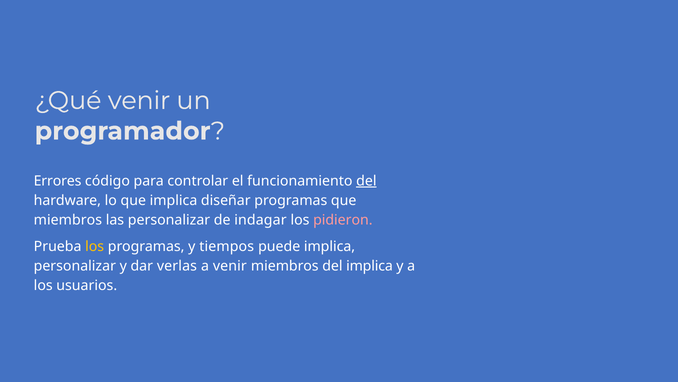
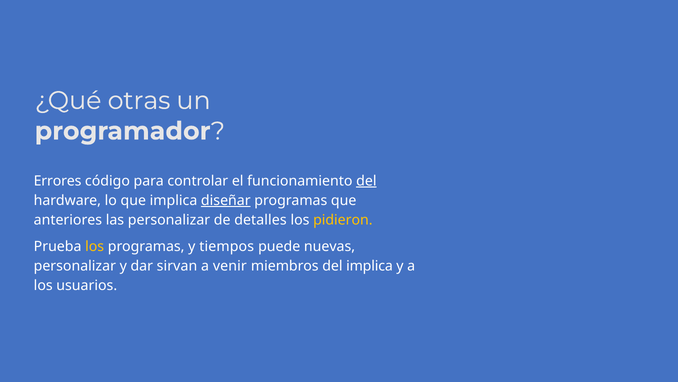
¿Qué venir: venir -> otras
diseñar underline: none -> present
miembros at (68, 220): miembros -> anteriores
indagar: indagar -> detalles
pidieron colour: pink -> yellow
puede implica: implica -> nuevas
verlas: verlas -> sirvan
